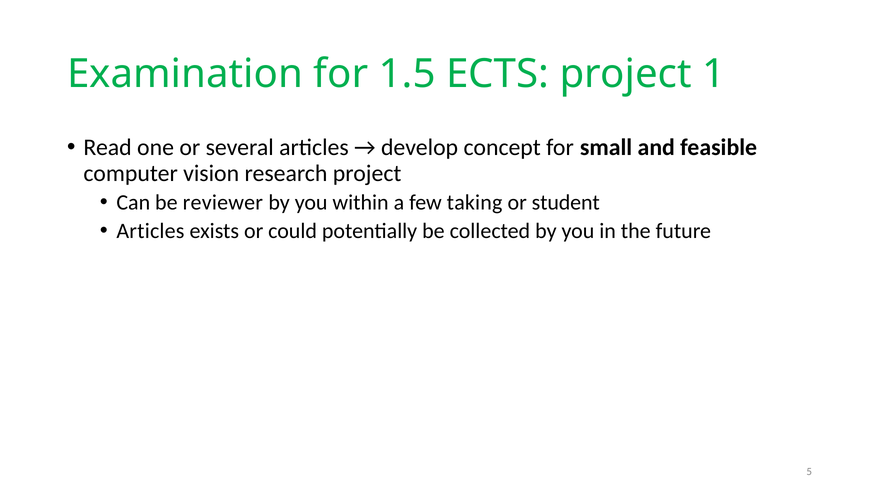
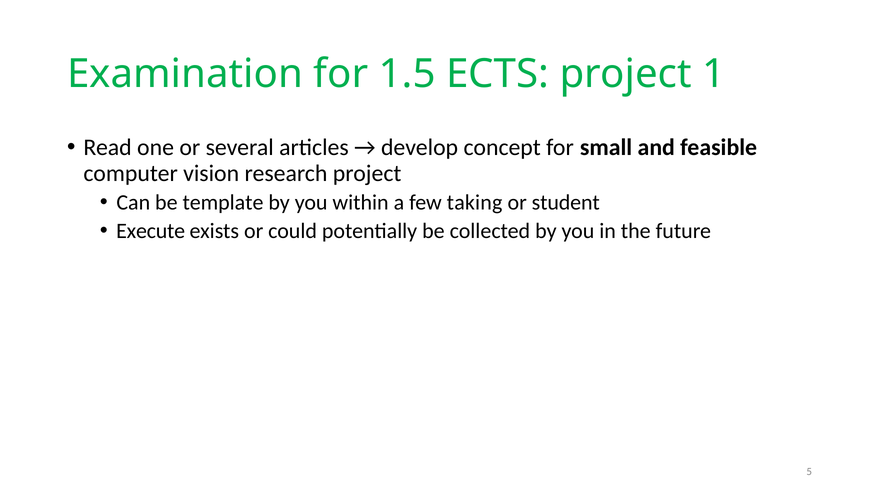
reviewer: reviewer -> template
Articles at (150, 231): Articles -> Execute
